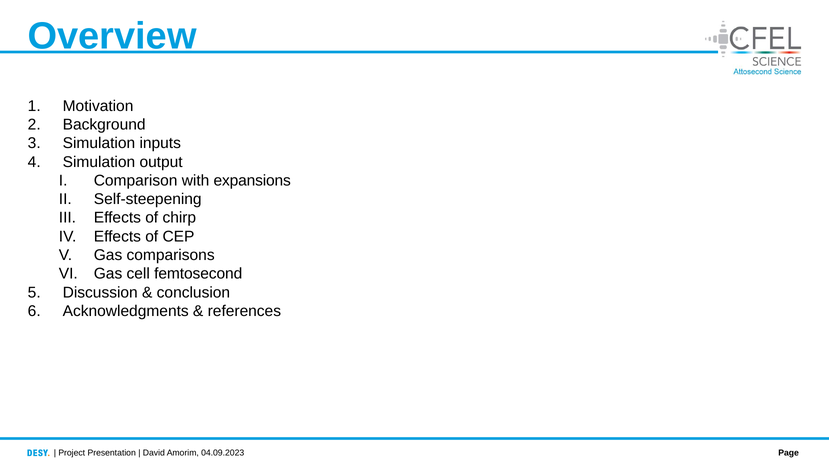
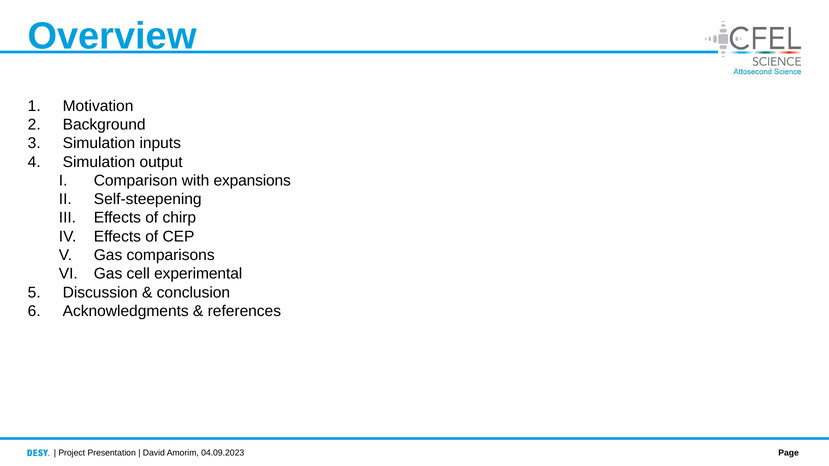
femtosecond: femtosecond -> experimental
